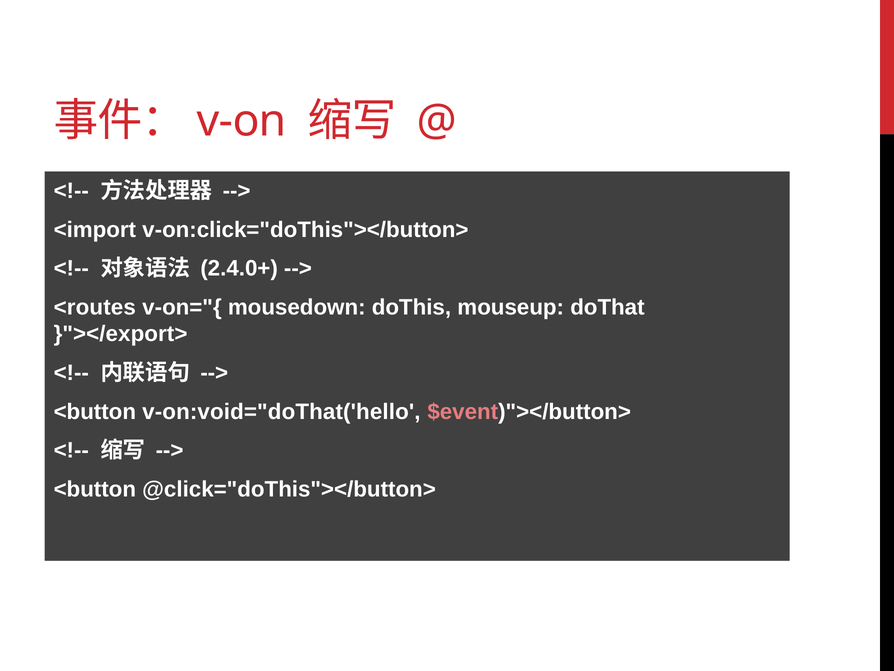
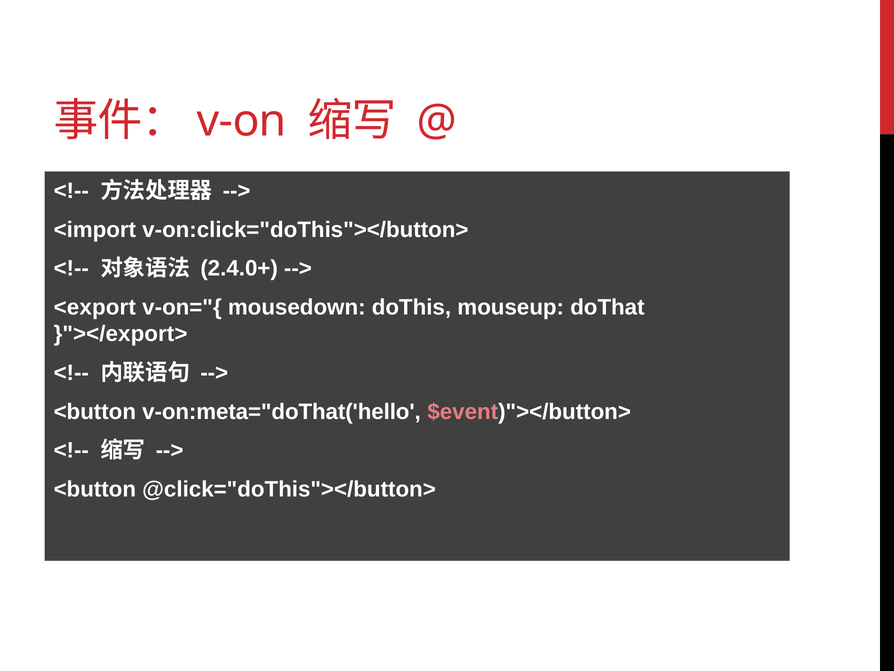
<routes: <routes -> <export
v-on:void="doThat('hello: v-on:void="doThat('hello -> v-on:meta="doThat('hello
